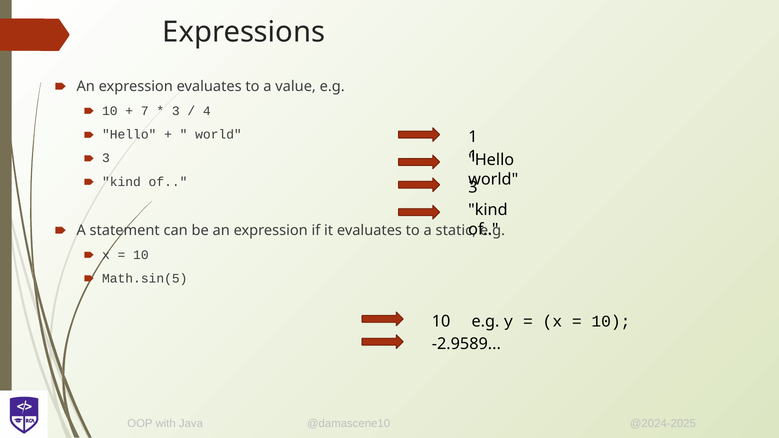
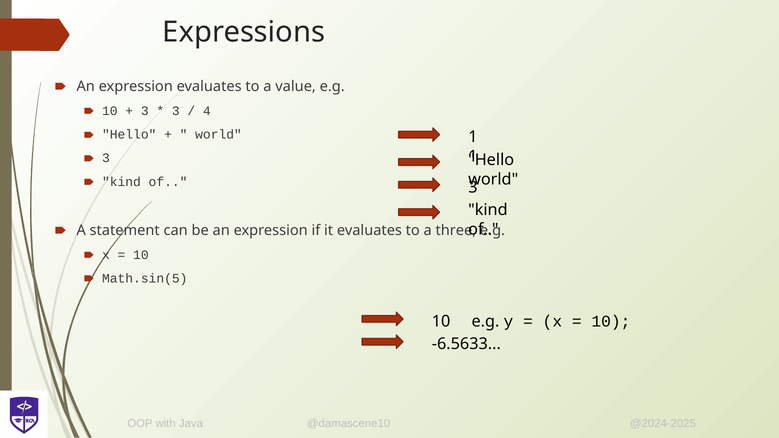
7 at (145, 111): 7 -> 3
static: static -> three
-2.9589: -2.9589 -> -6.5633
